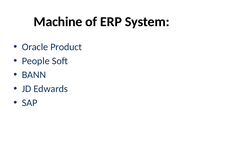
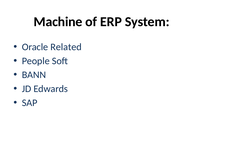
Product: Product -> Related
